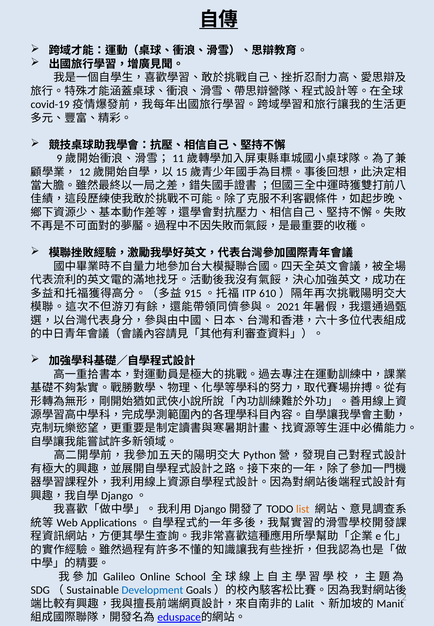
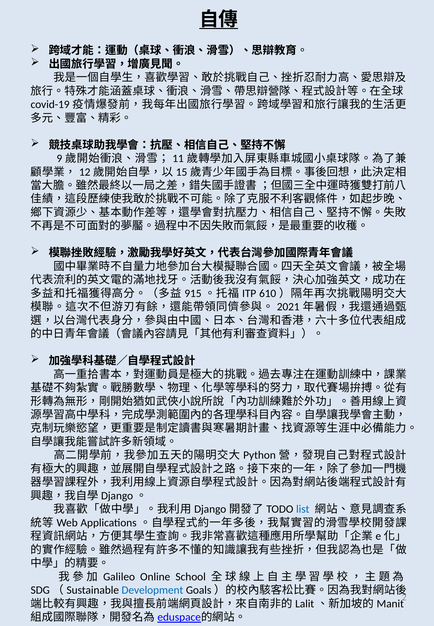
list colour: orange -> blue
